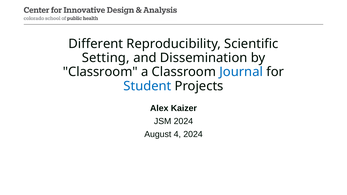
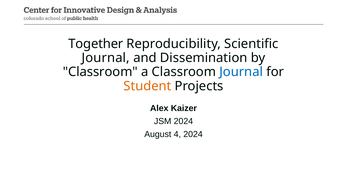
Different: Different -> Together
Setting at (106, 58): Setting -> Journal
Student colour: blue -> orange
